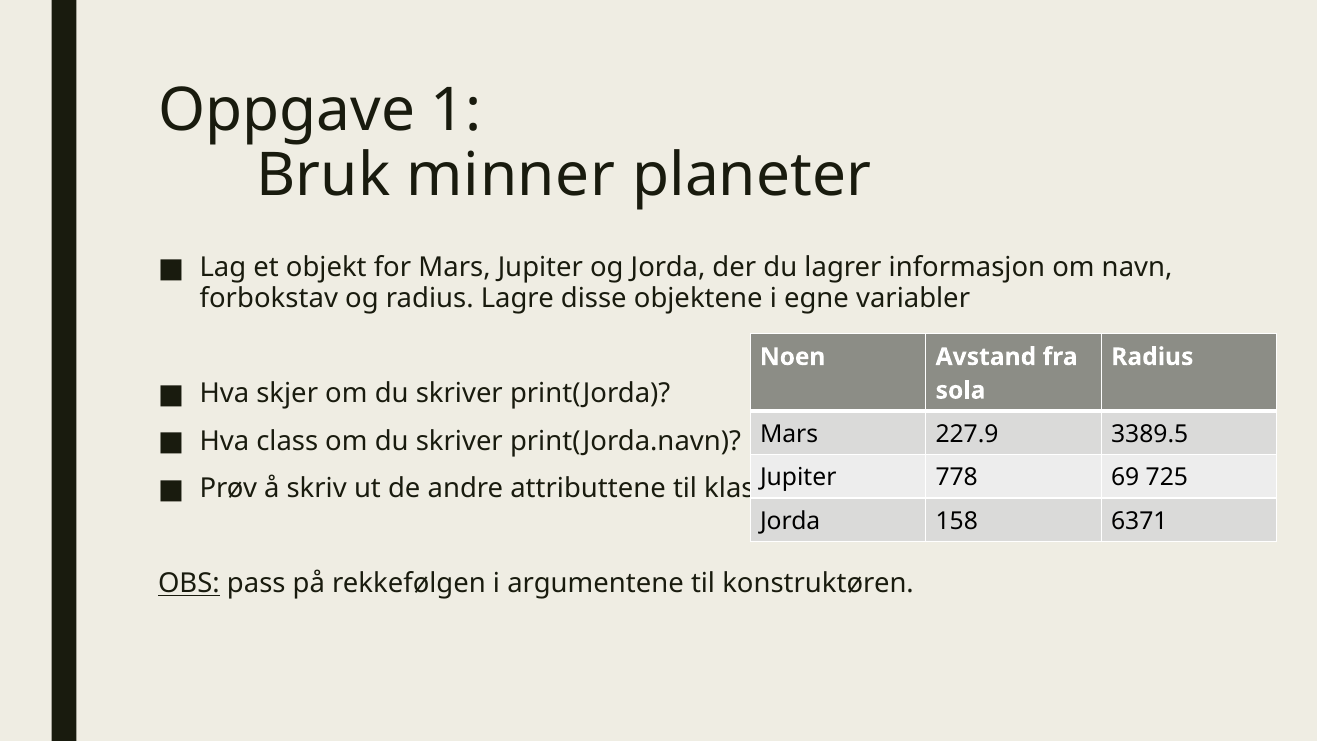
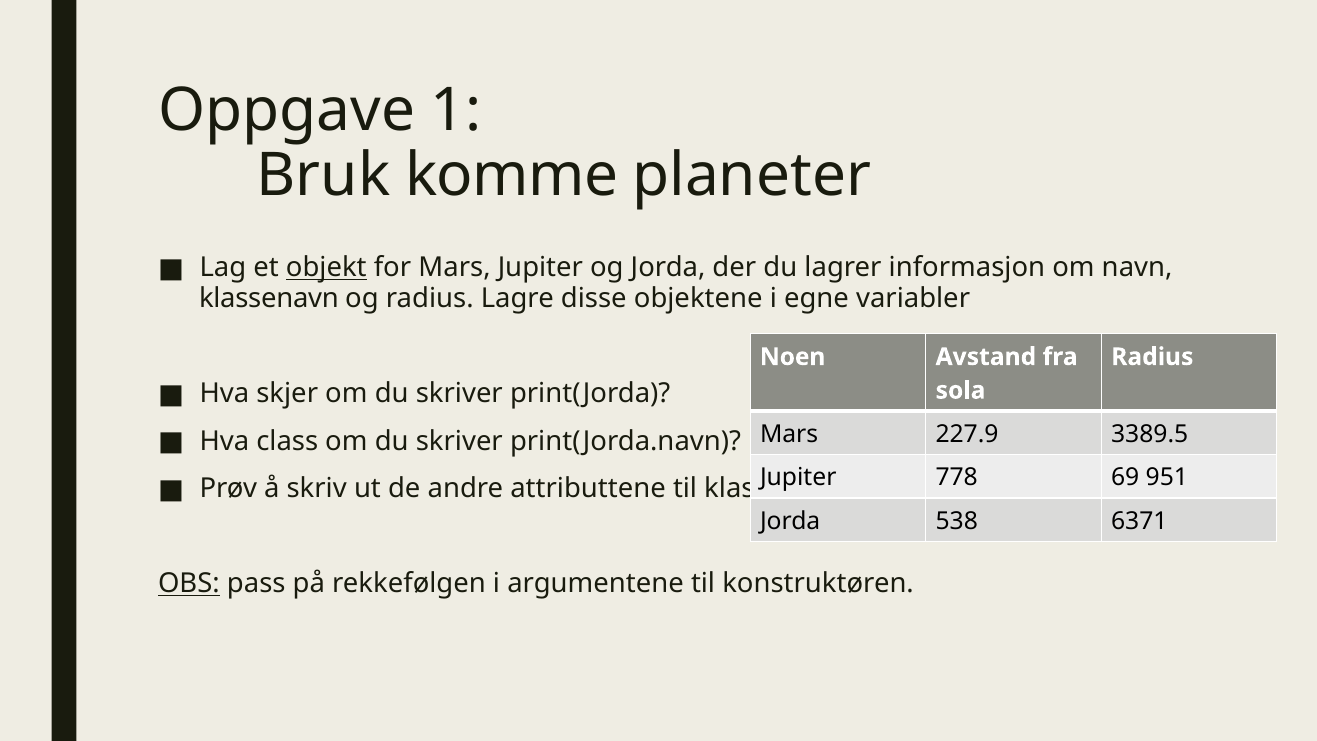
minner: minner -> komme
objekt underline: none -> present
forbokstav: forbokstav -> klassenavn
725: 725 -> 951
158: 158 -> 538
